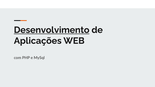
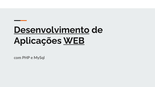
WEB underline: none -> present
